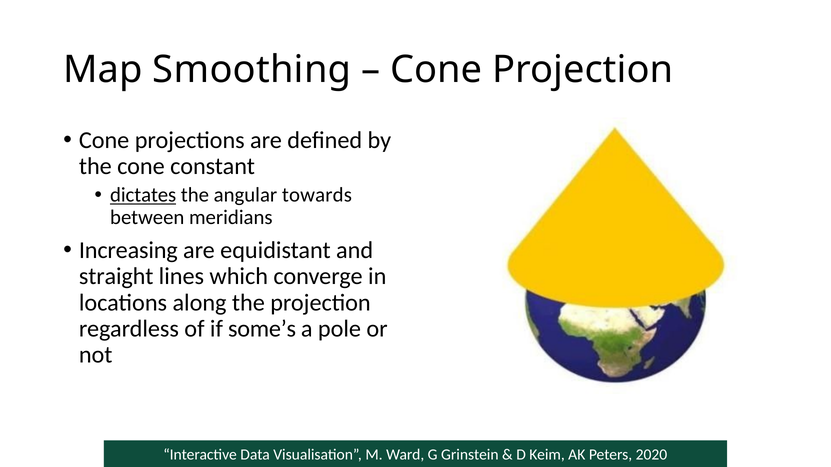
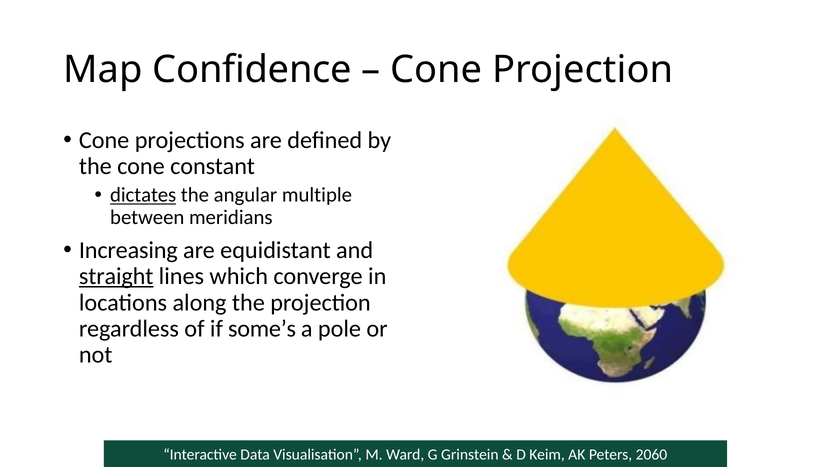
Smoothing: Smoothing -> Confidence
towards: towards -> multiple
straight underline: none -> present
2020: 2020 -> 2060
